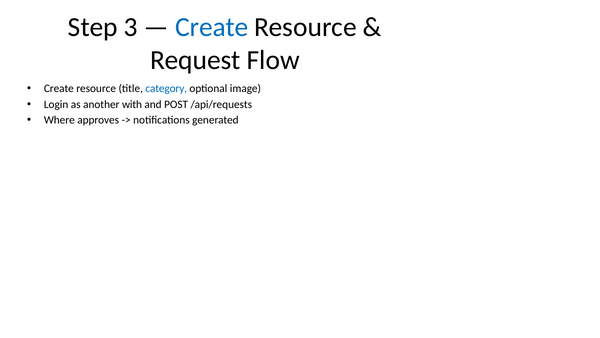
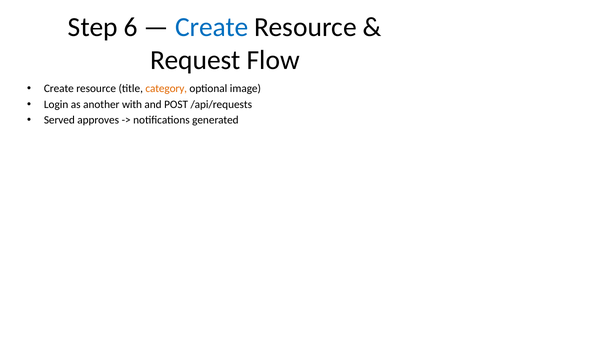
3: 3 -> 6
category colour: blue -> orange
Where: Where -> Served
